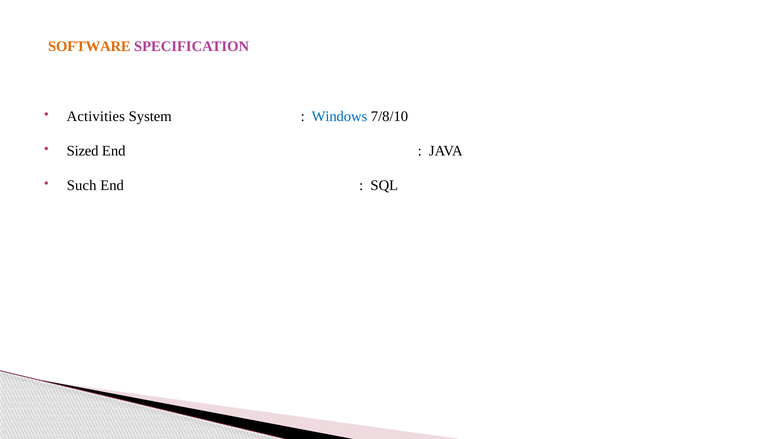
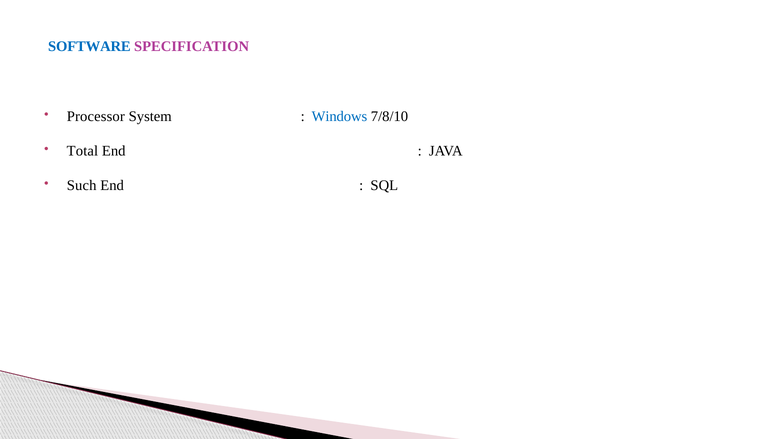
SOFTWARE colour: orange -> blue
Activities: Activities -> Processor
Sized: Sized -> Total
